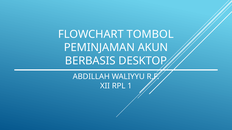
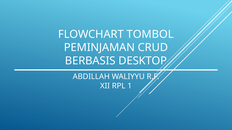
AKUN: AKUN -> CRUD
